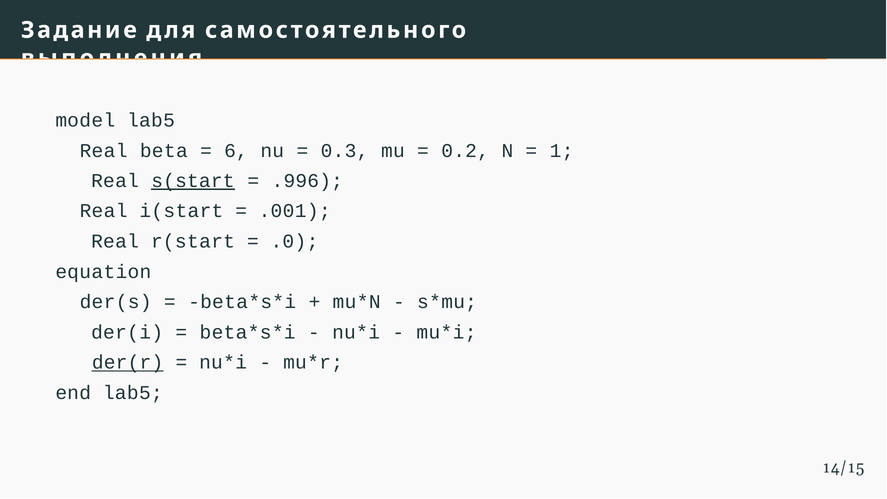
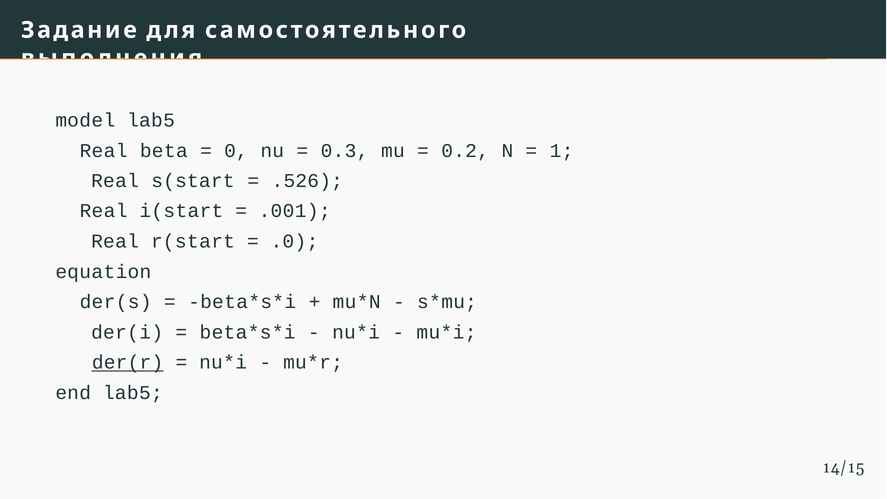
6: 6 -> 0
s(start underline: present -> none
.996: .996 -> .526
